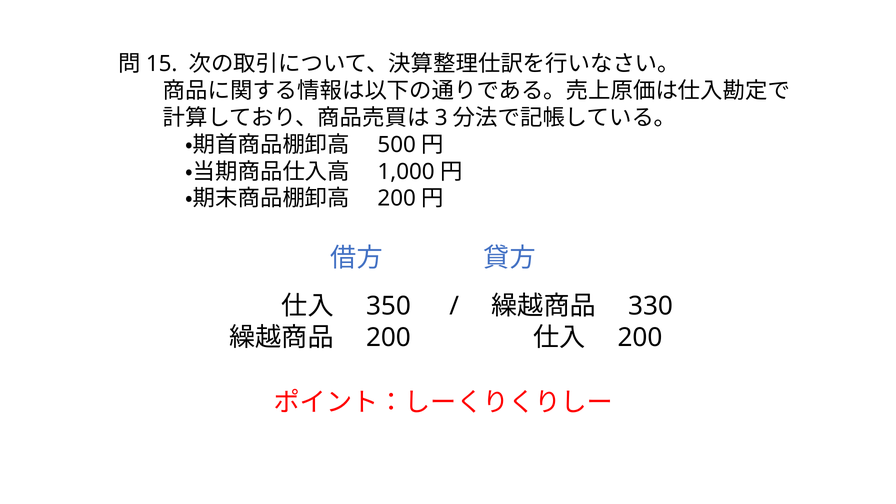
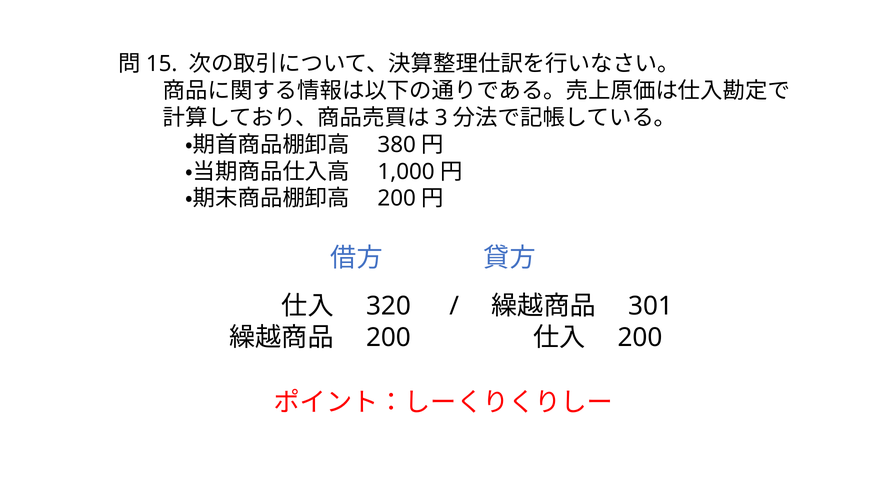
500: 500 -> 380
350: 350 -> 320
330: 330 -> 301
